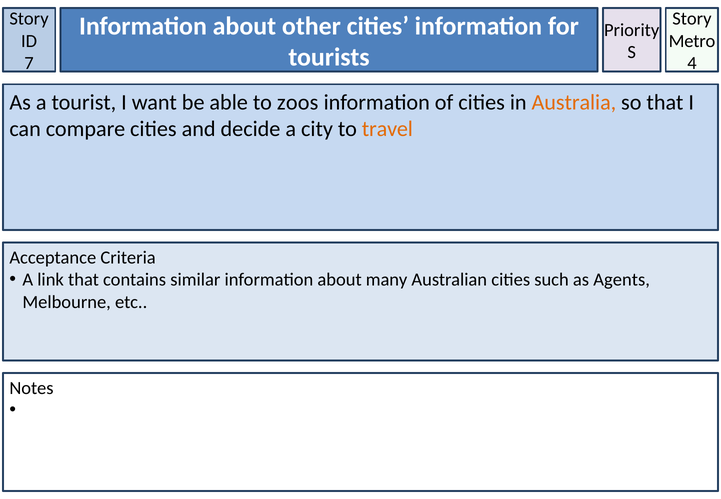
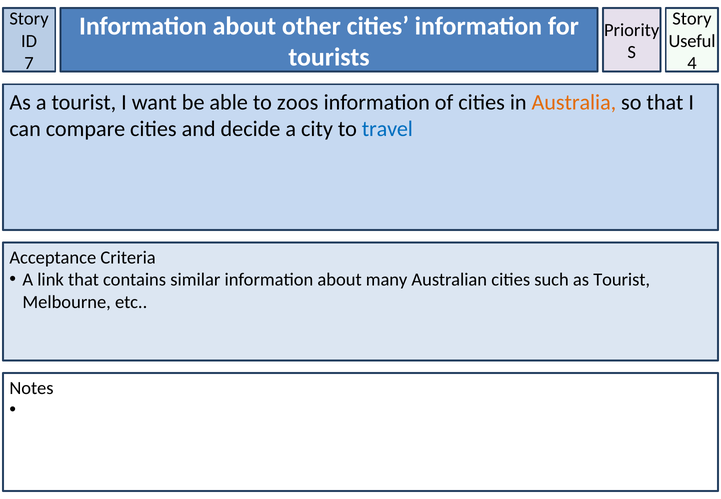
Metro: Metro -> Useful
travel colour: orange -> blue
as Agents: Agents -> Tourist
